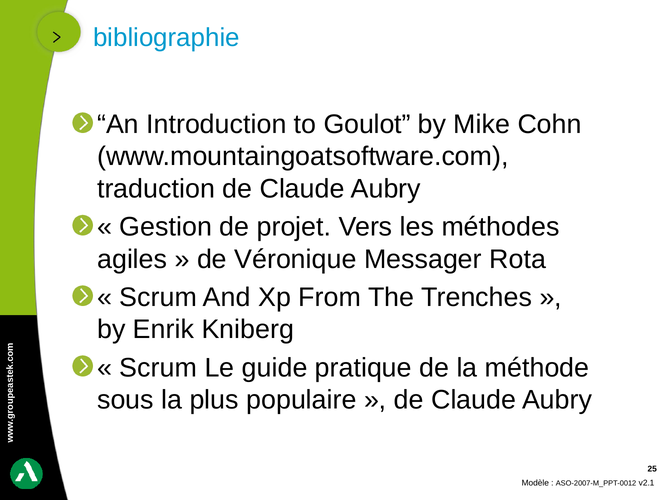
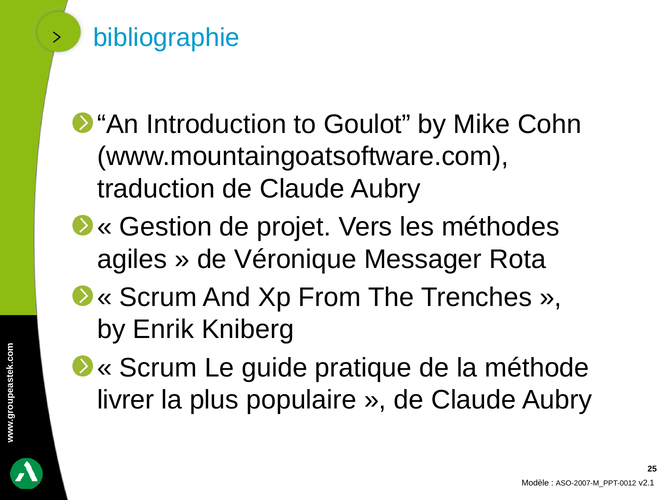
sous: sous -> livrer
